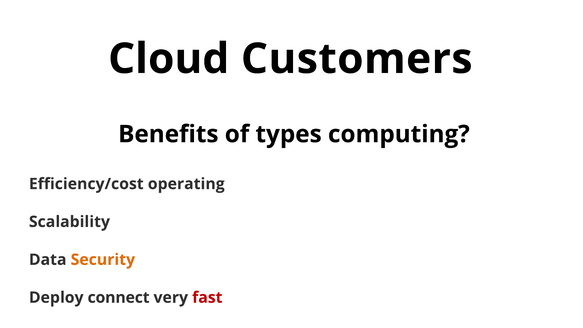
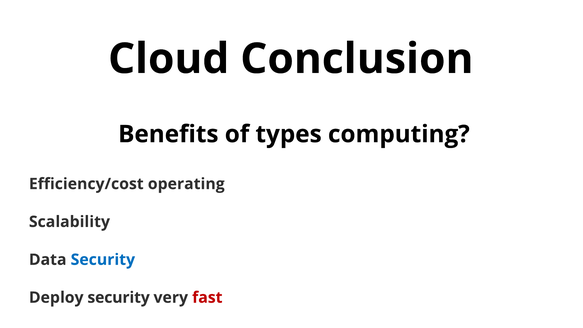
Customers: Customers -> Conclusion
Security at (103, 260) colour: orange -> blue
Deploy connect: connect -> security
